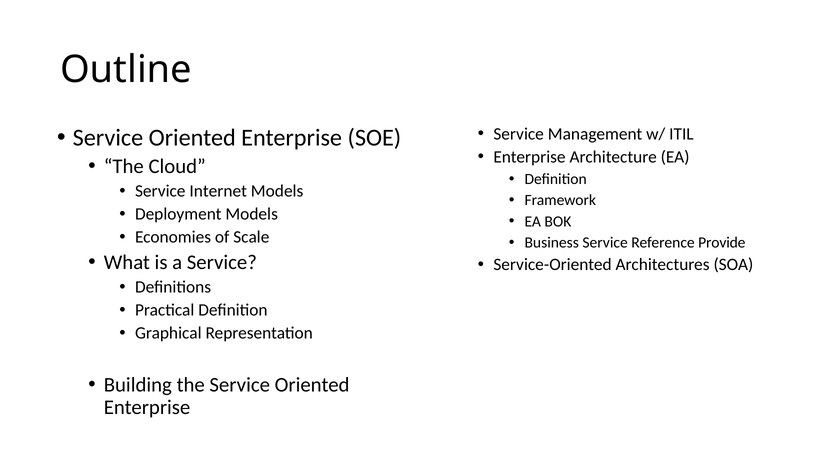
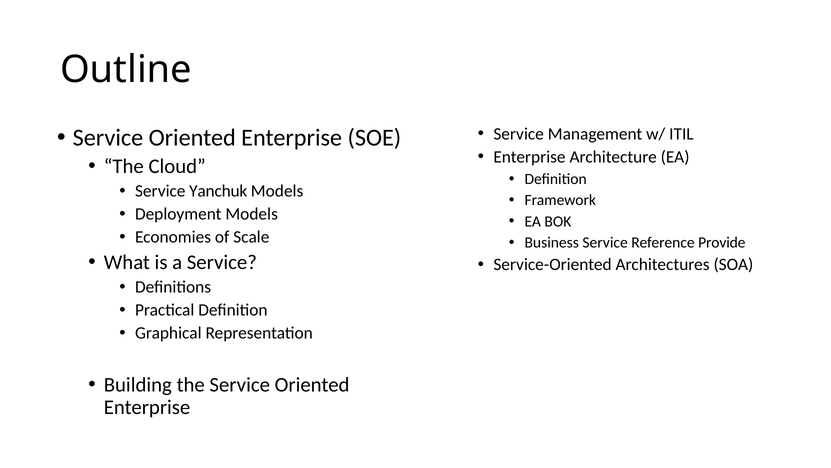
Internet: Internet -> Yanchuk
